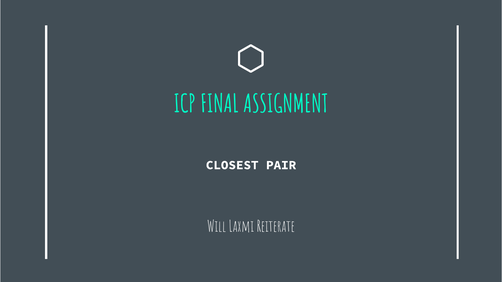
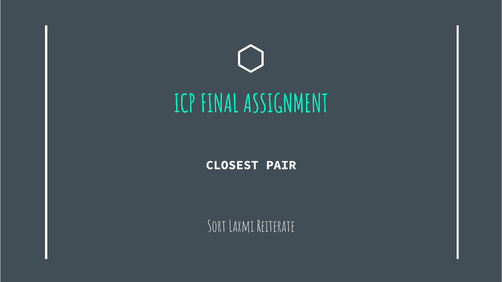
Will: Will -> Sort
